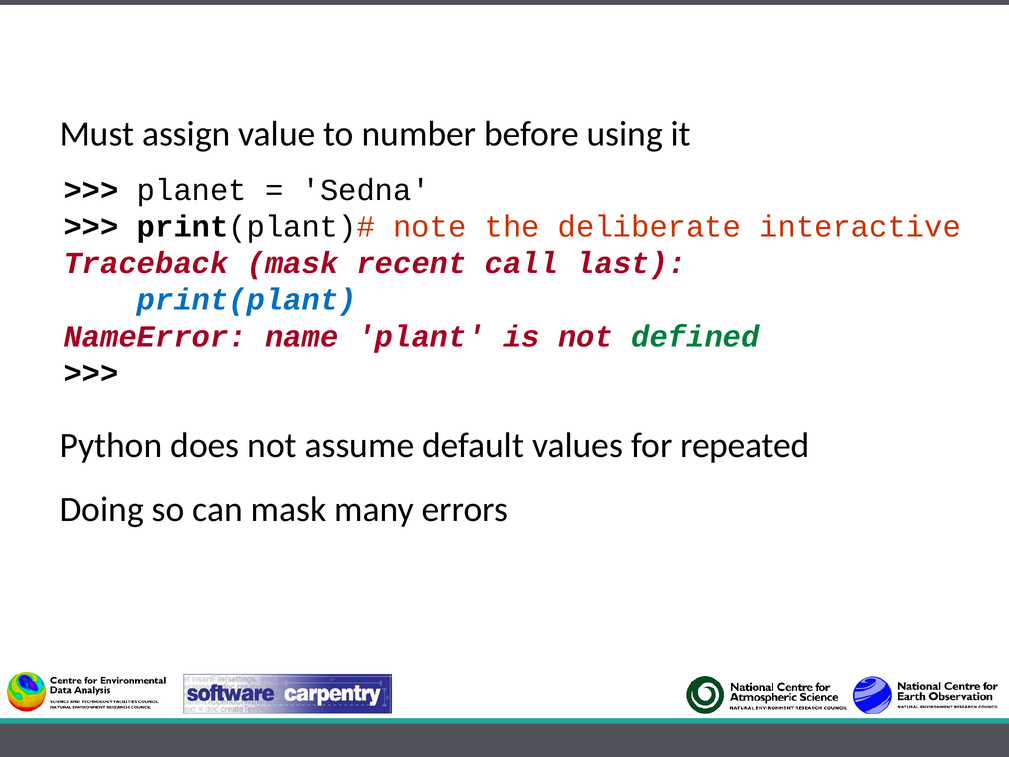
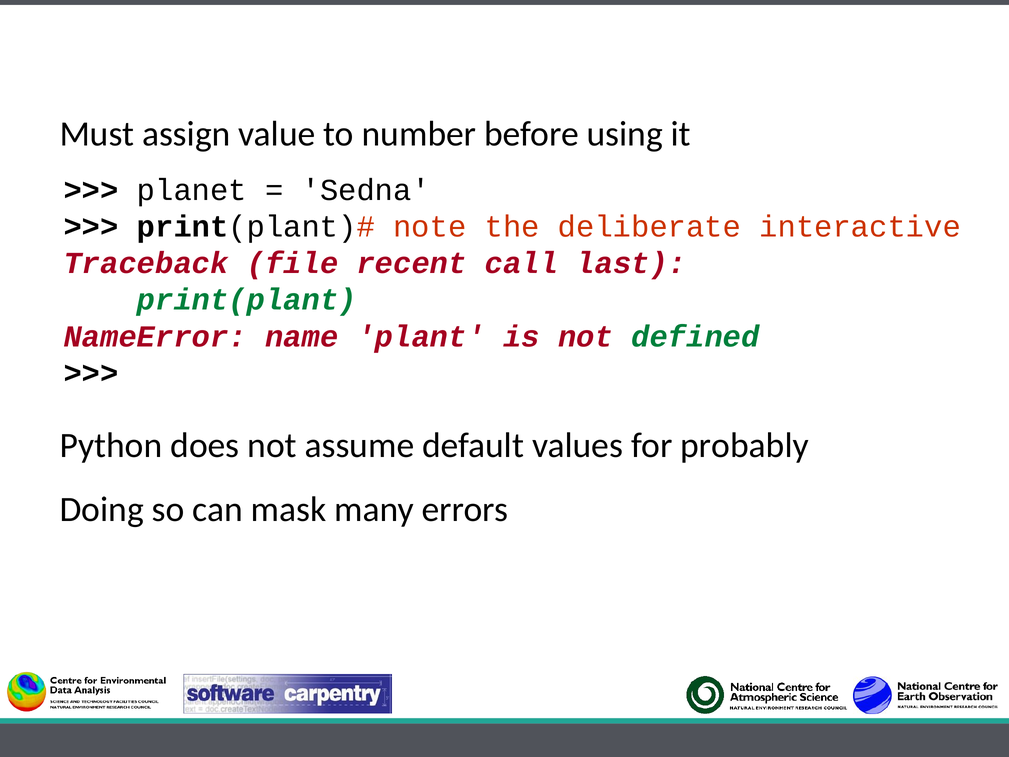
Traceback mask: mask -> file
print(plant colour: blue -> green
repeated: repeated -> probably
